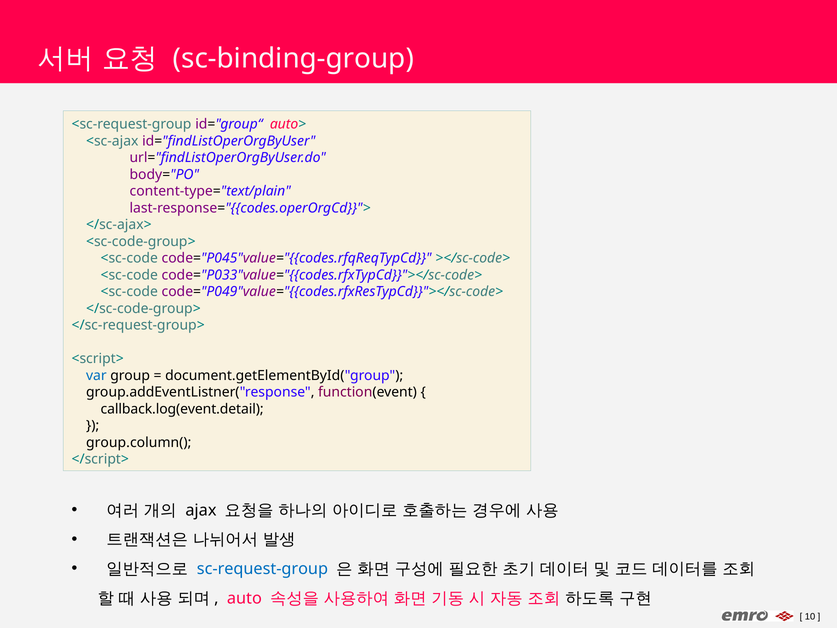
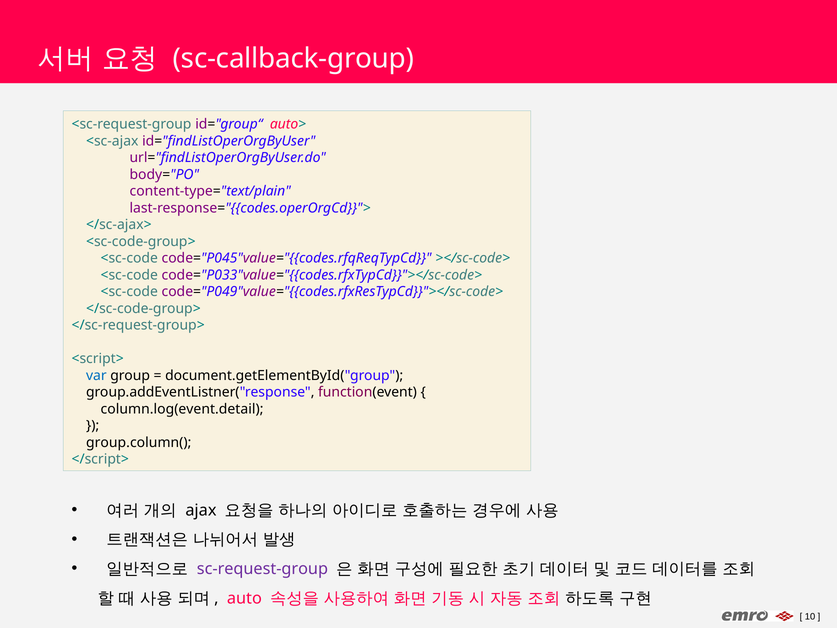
sc-binding-group: sc-binding-group -> sc-callback-group
callback.log(event.detail: callback.log(event.detail -> column.log(event.detail
sc-request-group colour: blue -> purple
